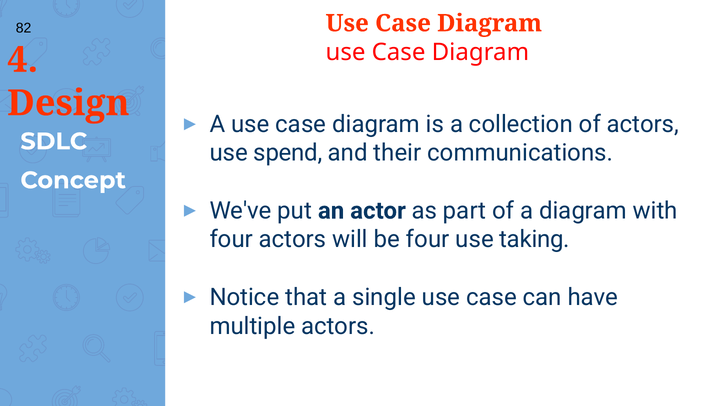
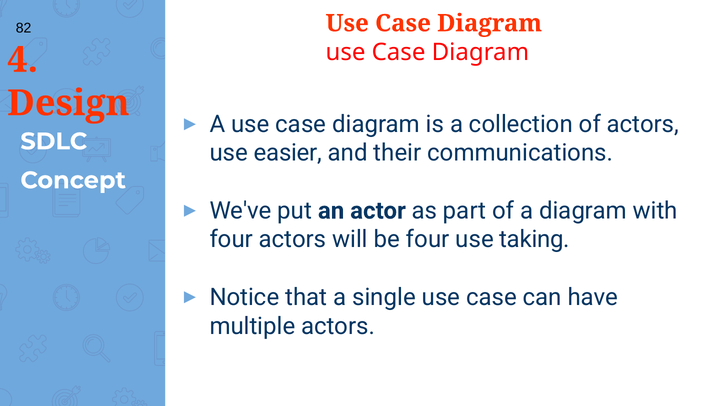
spend: spend -> easier
